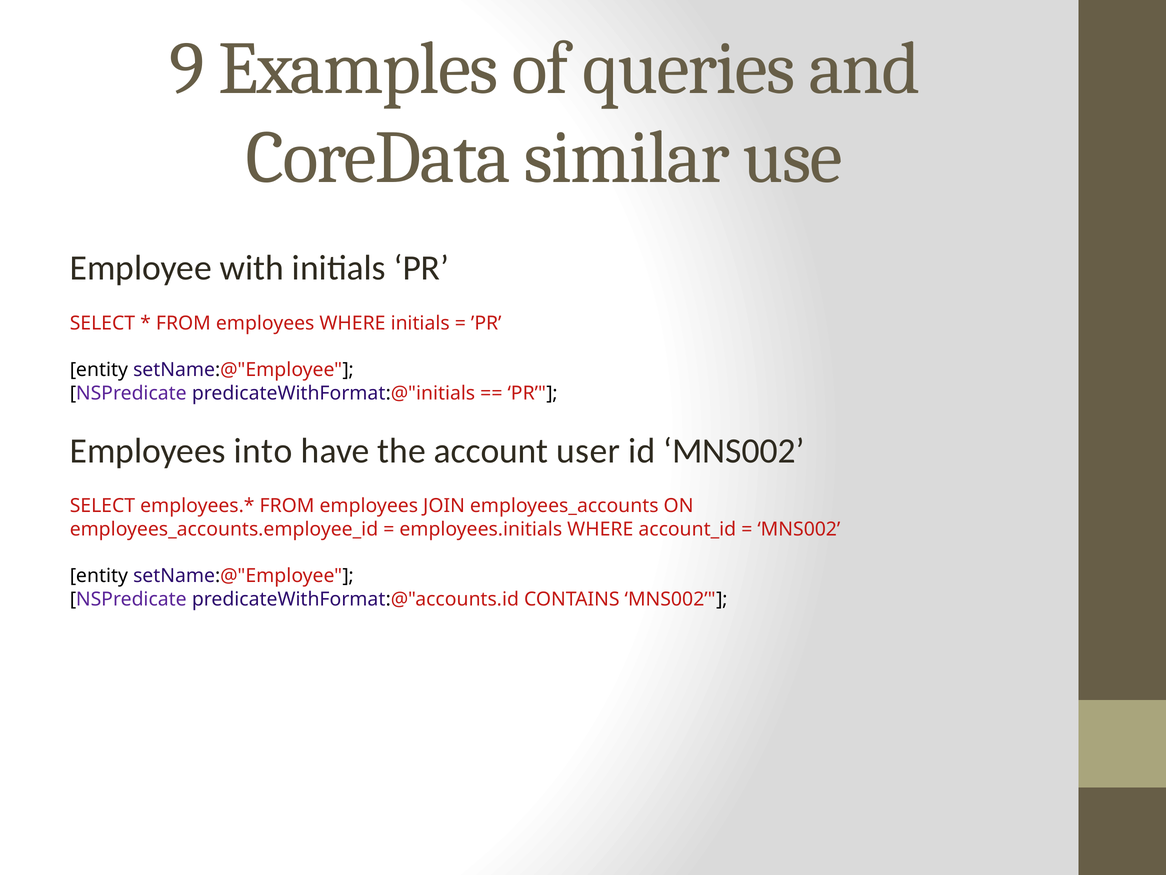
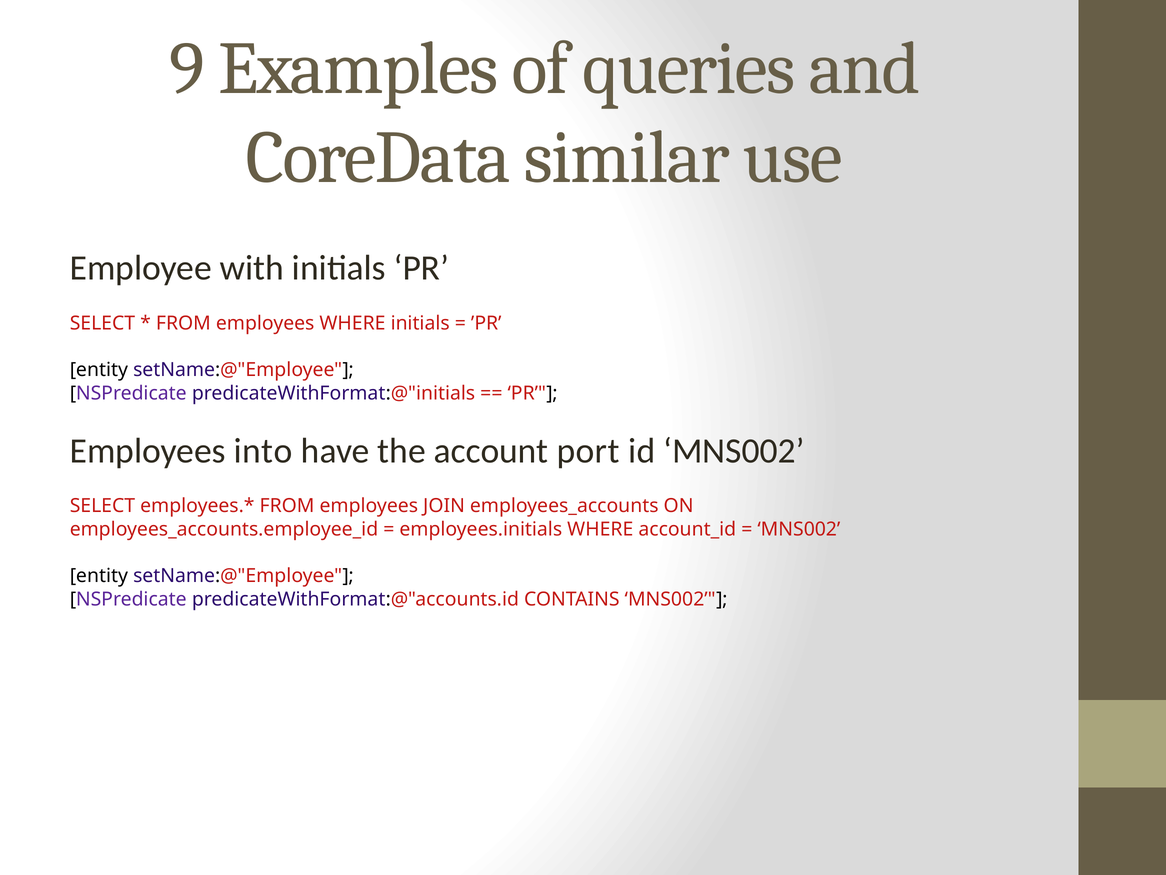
user: user -> port
